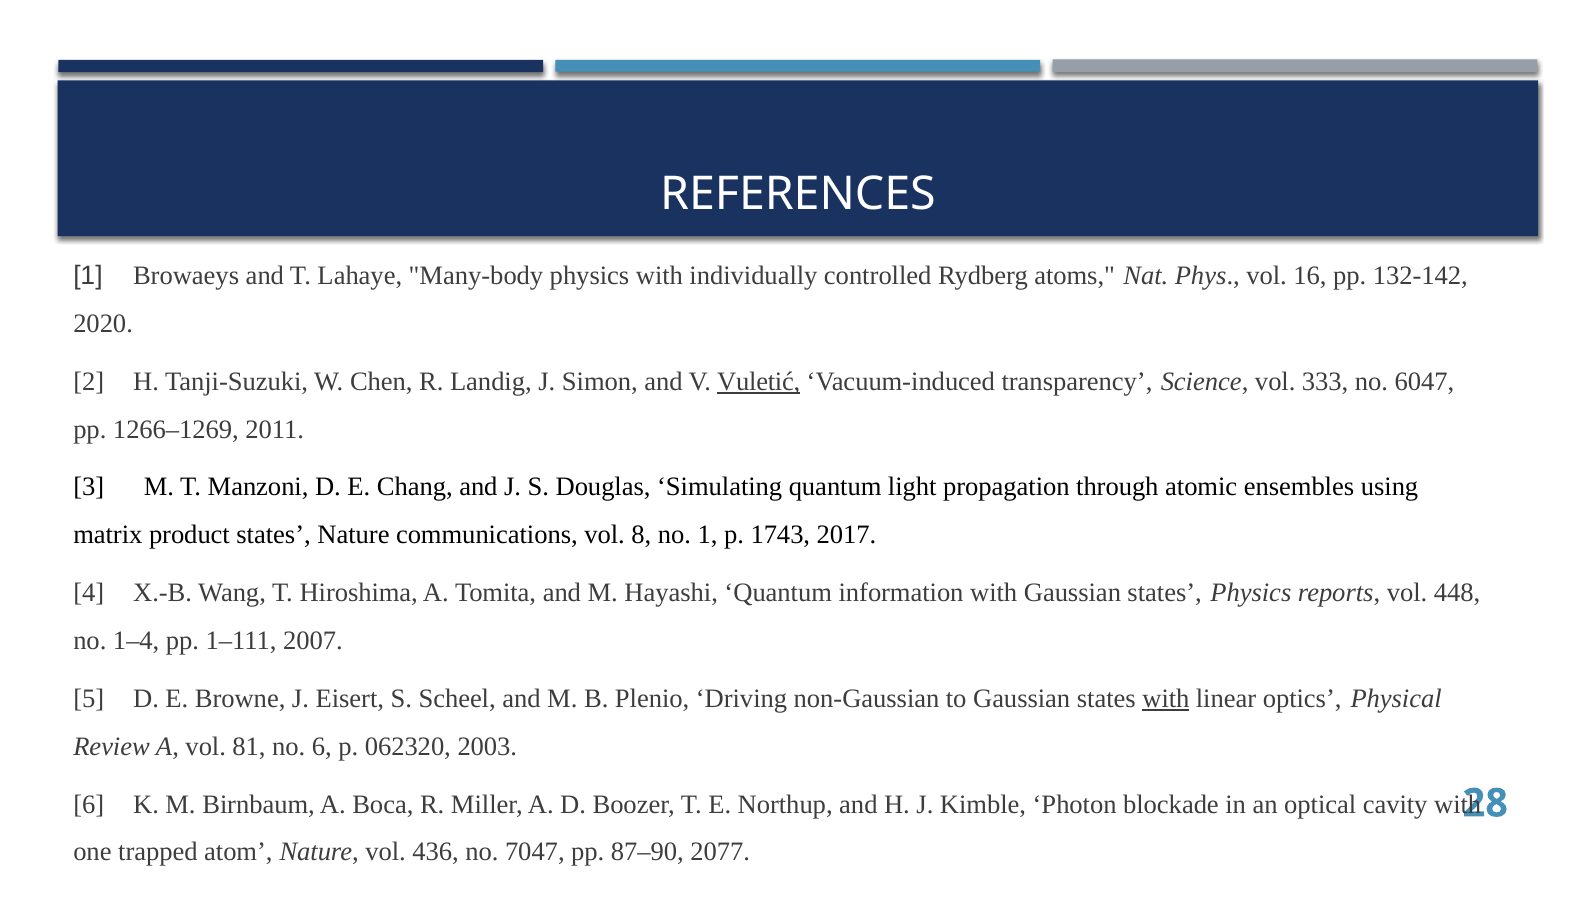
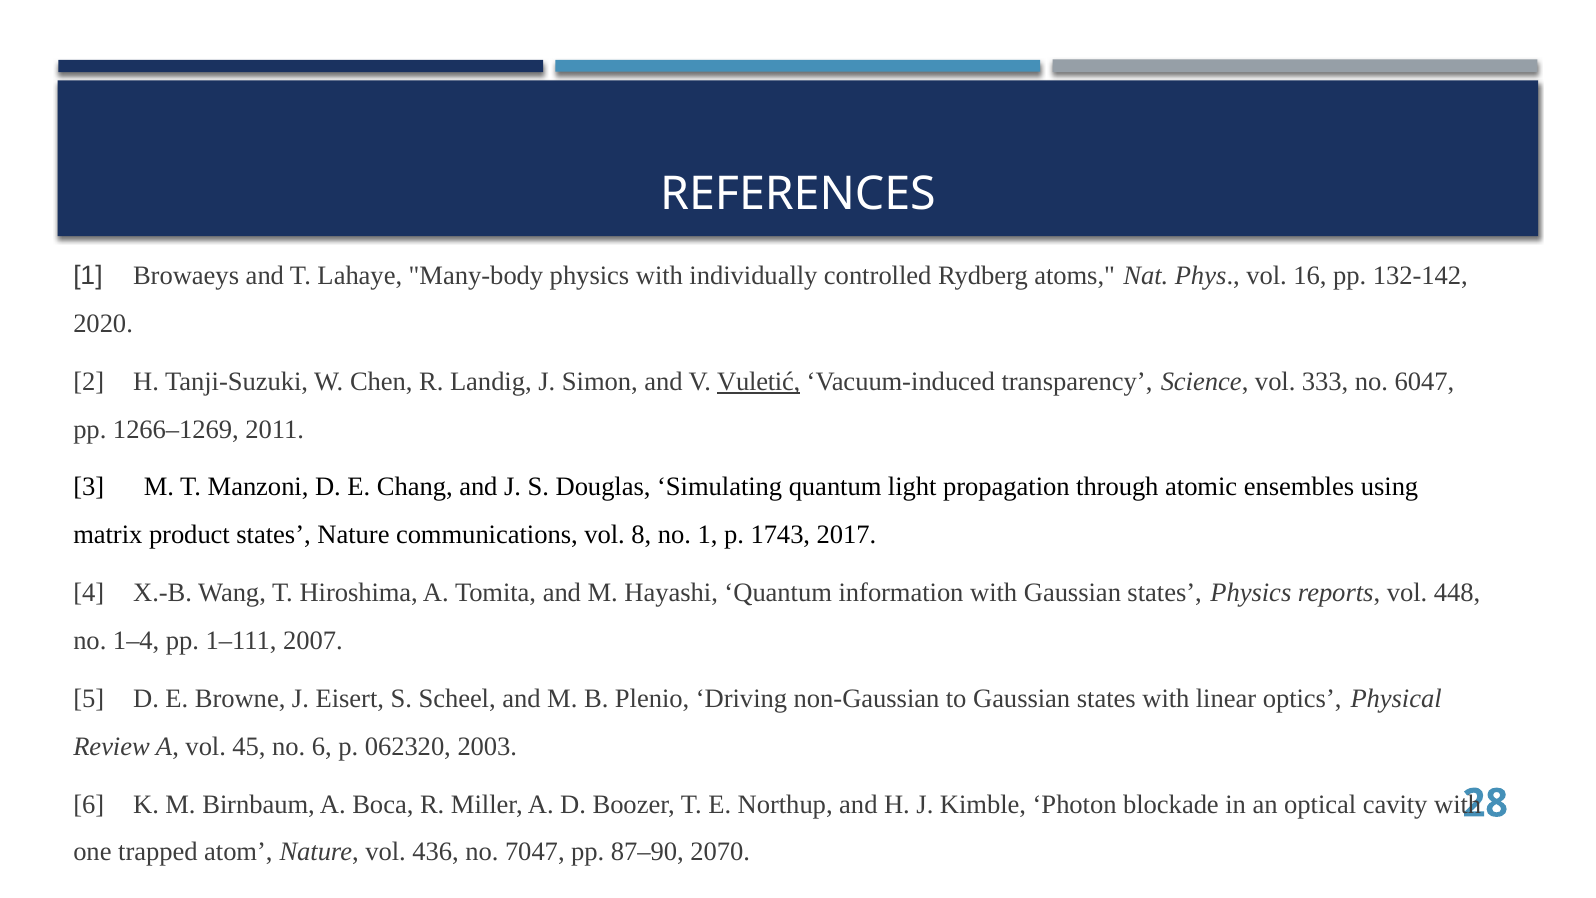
with at (1166, 698) underline: present -> none
81: 81 -> 45
2077: 2077 -> 2070
